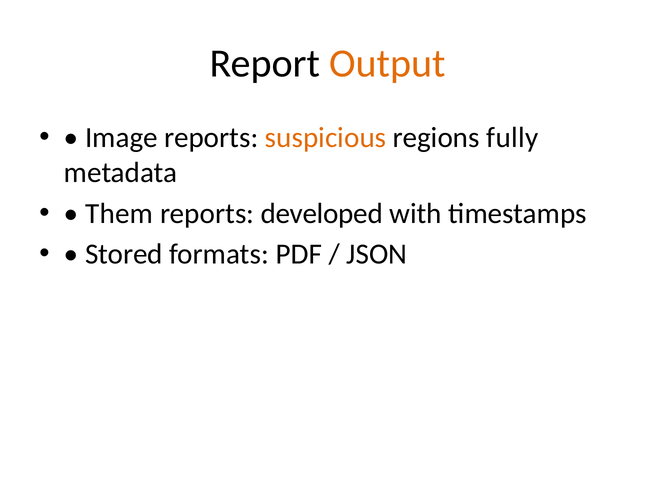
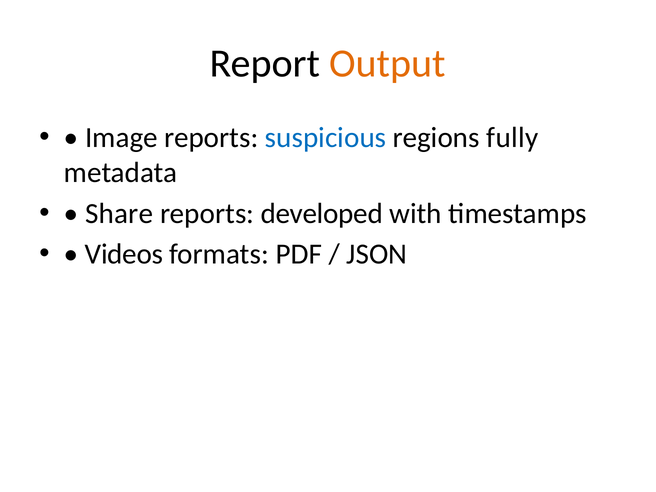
suspicious colour: orange -> blue
Them: Them -> Share
Stored: Stored -> Videos
